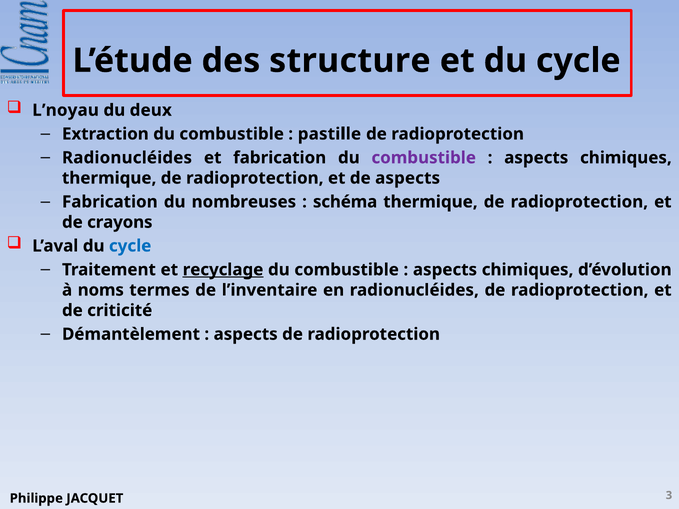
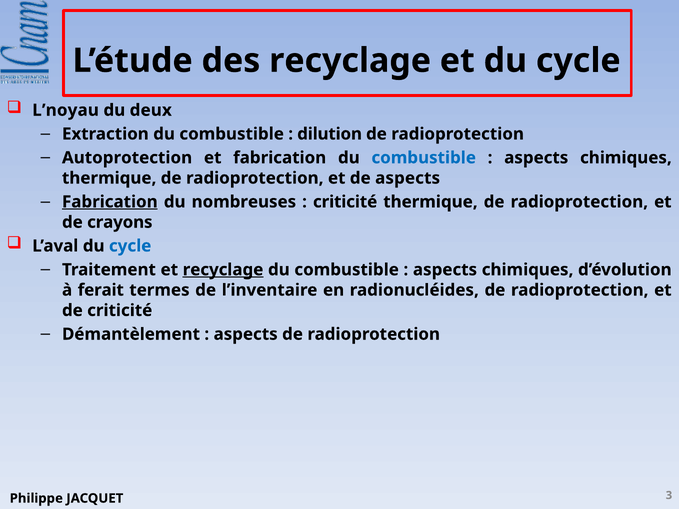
des structure: structure -> recyclage
pastille: pastille -> dilution
Radionucléides at (127, 158): Radionucléides -> Autoprotection
combustible at (424, 158) colour: purple -> blue
Fabrication at (110, 202) underline: none -> present
schéma at (345, 202): schéma -> criticité
noms: noms -> ferait
